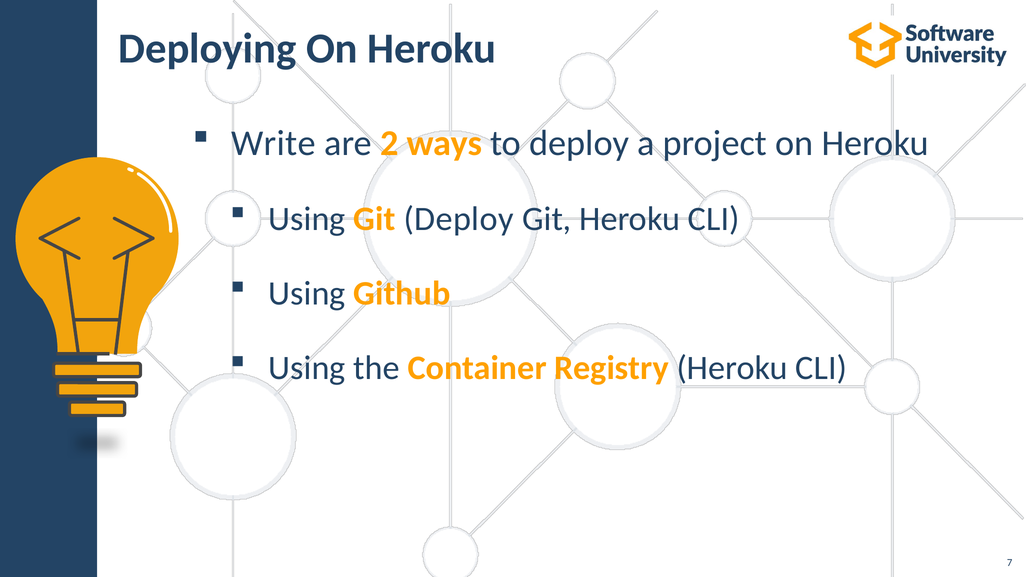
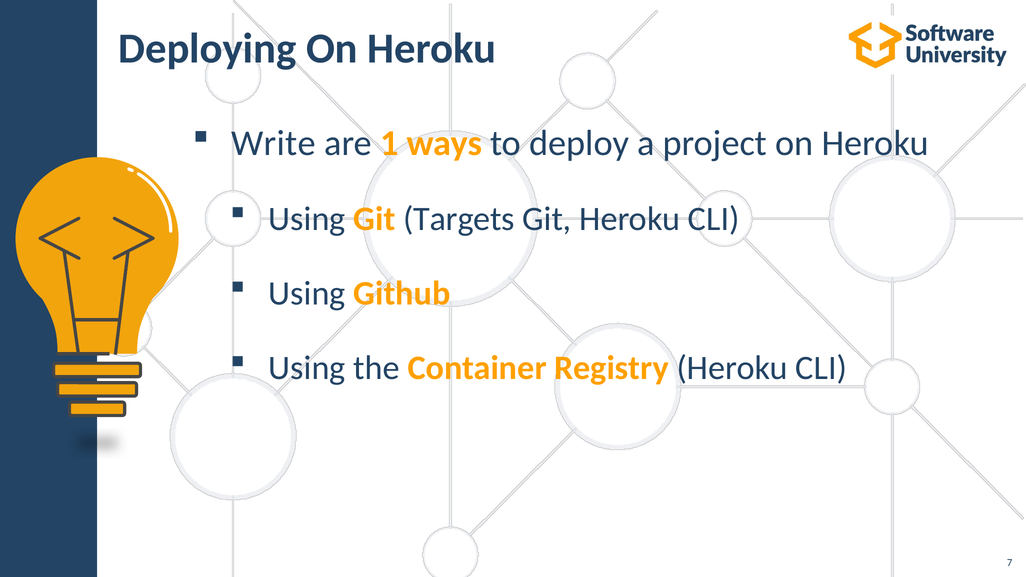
2: 2 -> 1
Git Deploy: Deploy -> Targets
